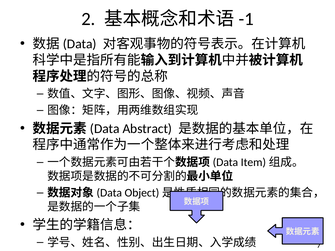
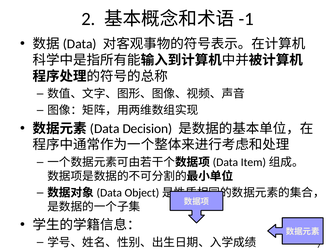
Abstract: Abstract -> Decision
